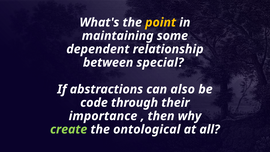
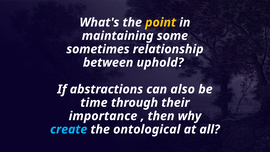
dependent: dependent -> sometimes
special: special -> uphold
code: code -> time
create colour: light green -> light blue
